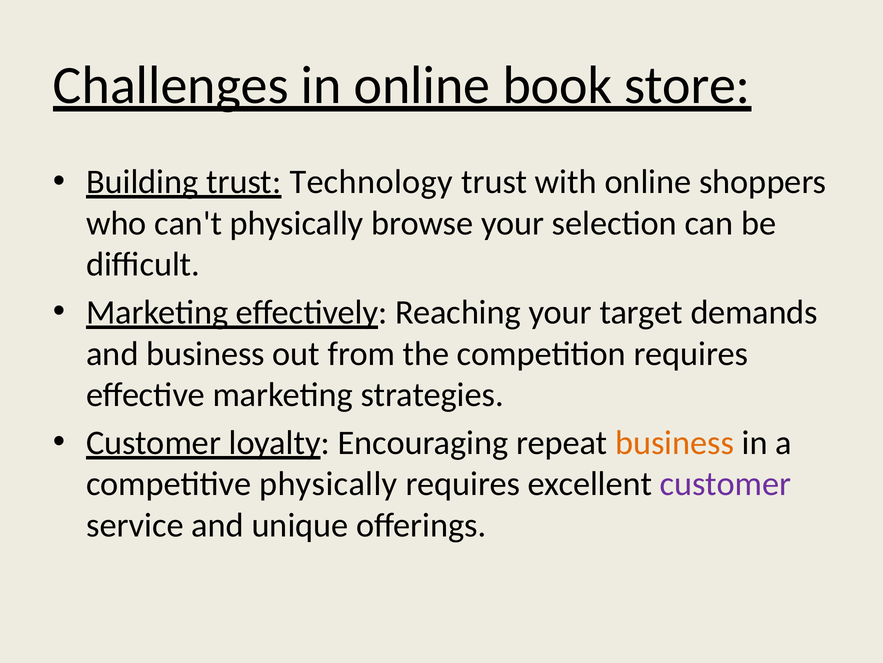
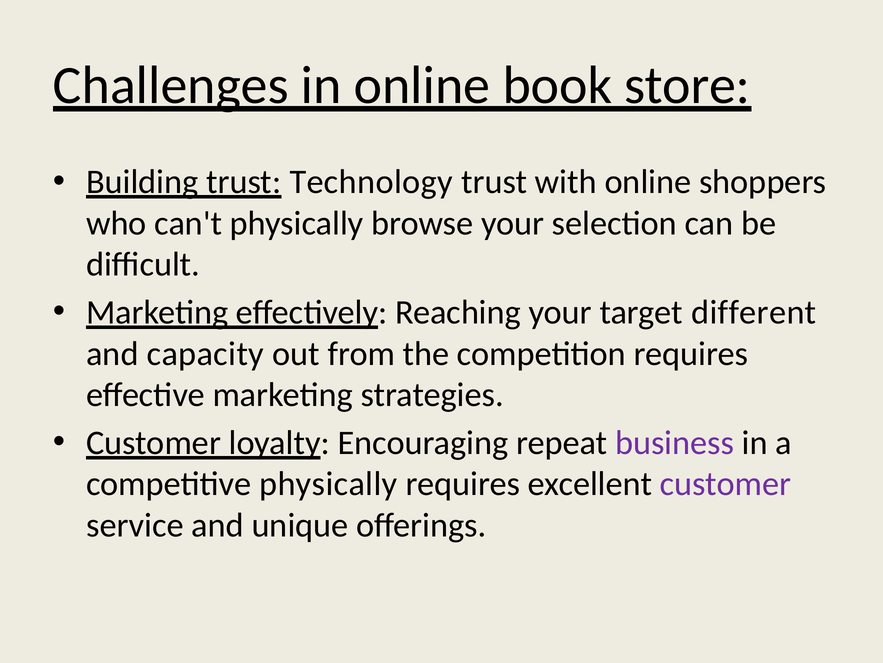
demands: demands -> different
and business: business -> capacity
business at (675, 442) colour: orange -> purple
